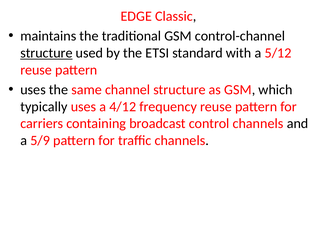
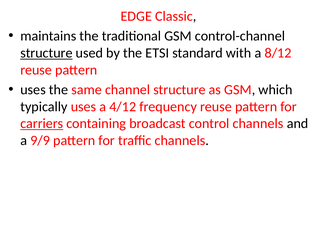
5/12: 5/12 -> 8/12
carriers underline: none -> present
5/9: 5/9 -> 9/9
